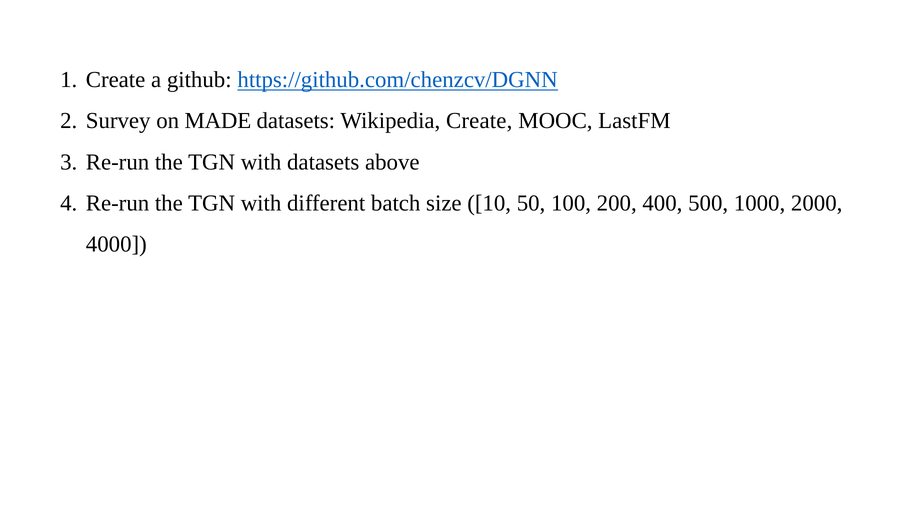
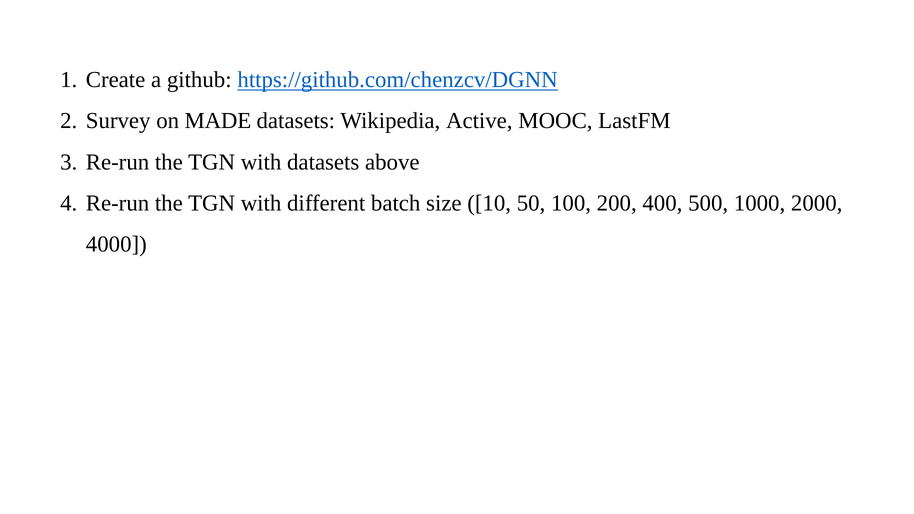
Wikipedia Create: Create -> Active
